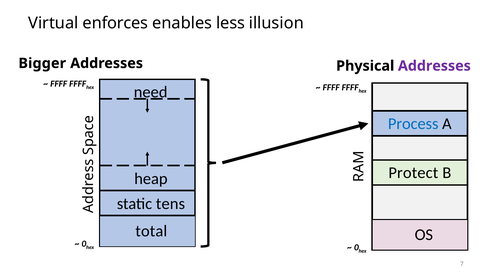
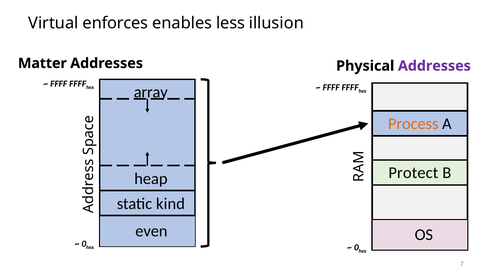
Bigger: Bigger -> Matter
need: need -> array
Process colour: blue -> orange
tens: tens -> kind
total: total -> even
